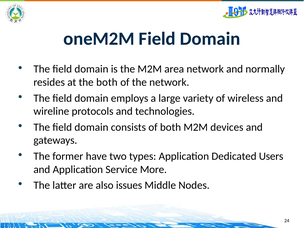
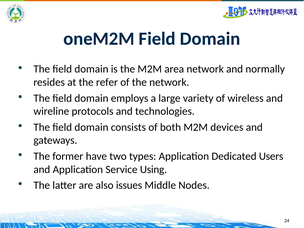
the both: both -> refer
More: More -> Using
